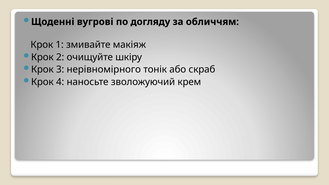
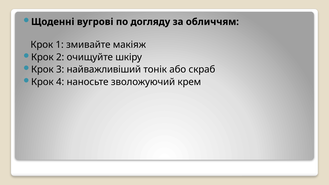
нерівномірного: нерівномірного -> найважливіший
